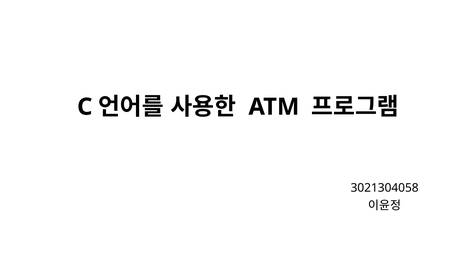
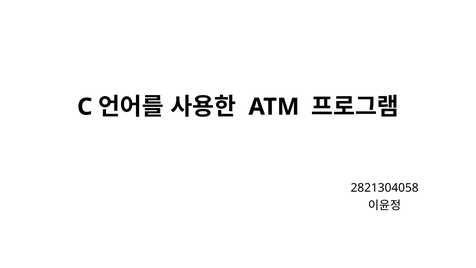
3021304058: 3021304058 -> 2821304058
